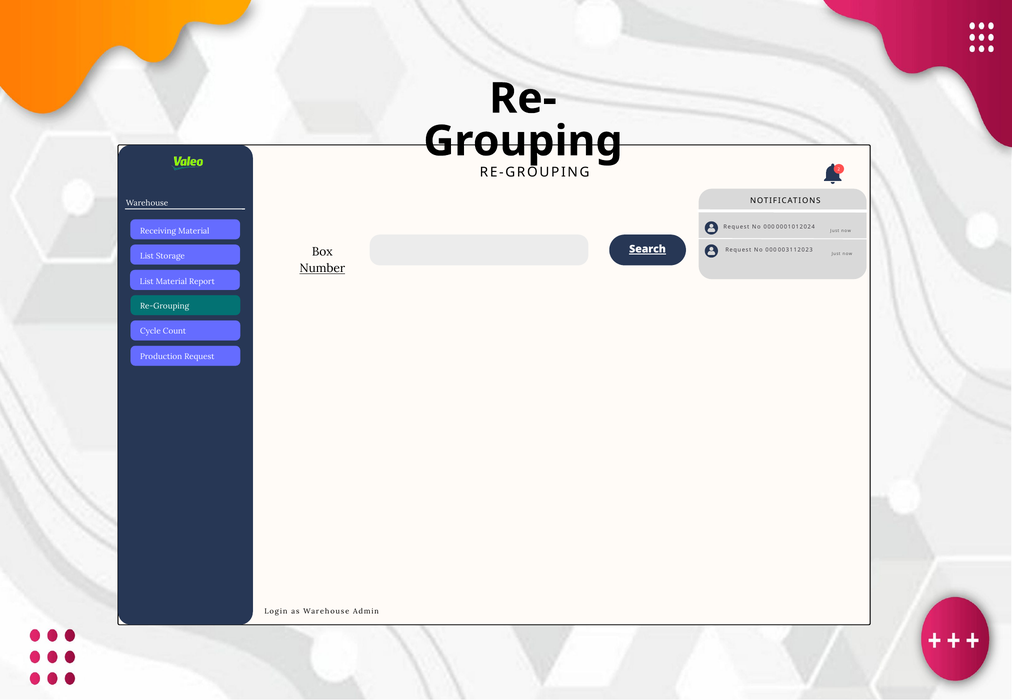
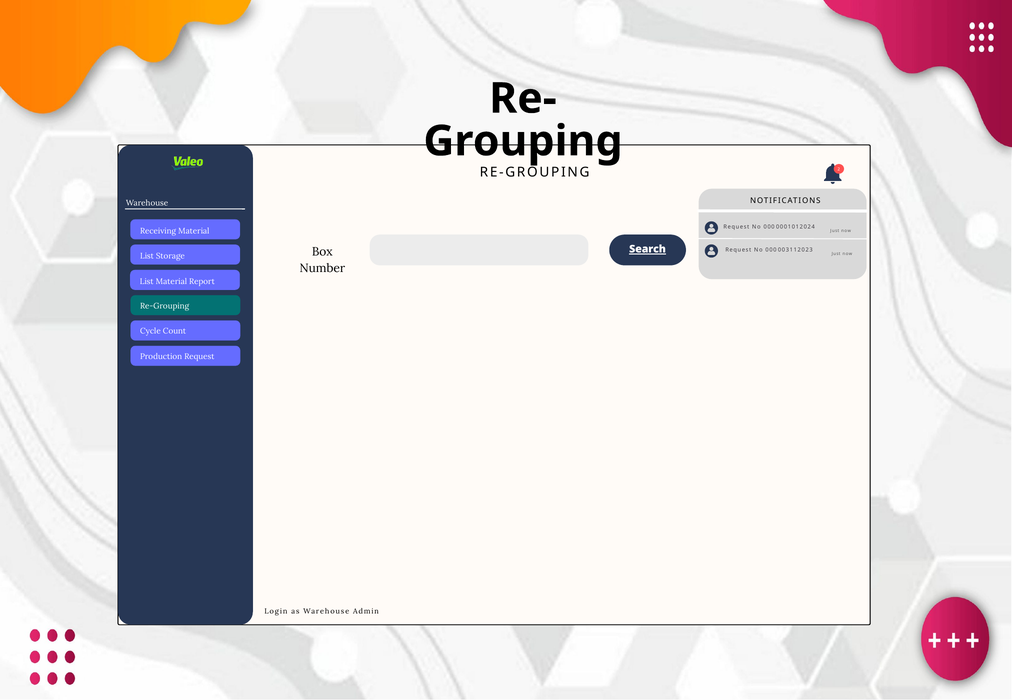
Number underline: present -> none
